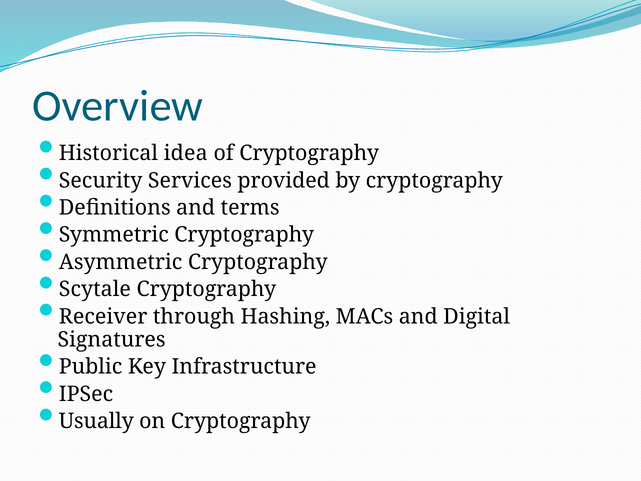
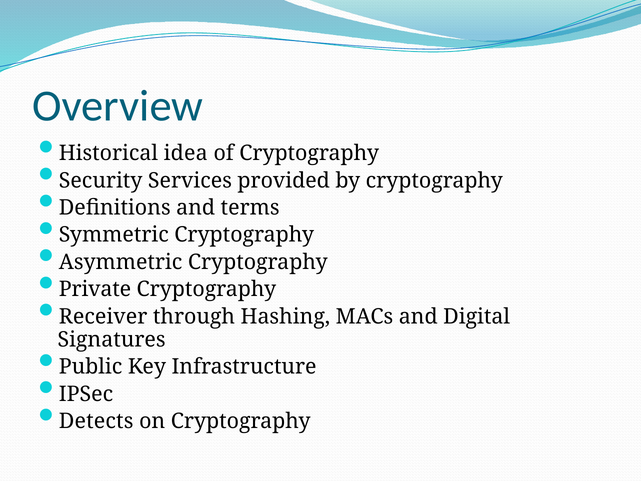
Scytale: Scytale -> Private
Usually: Usually -> Detects
